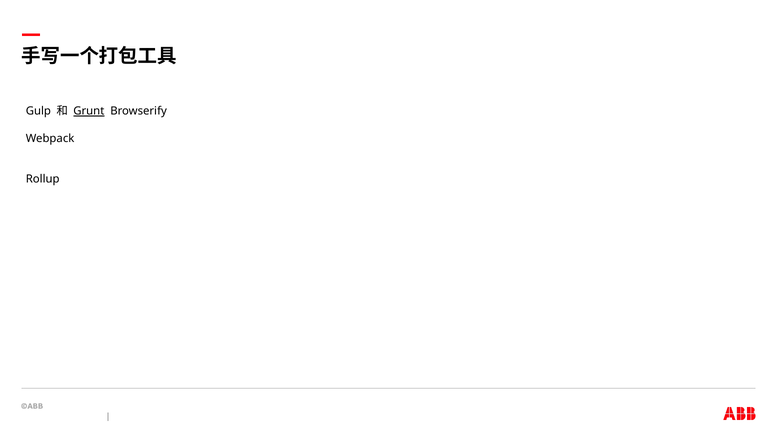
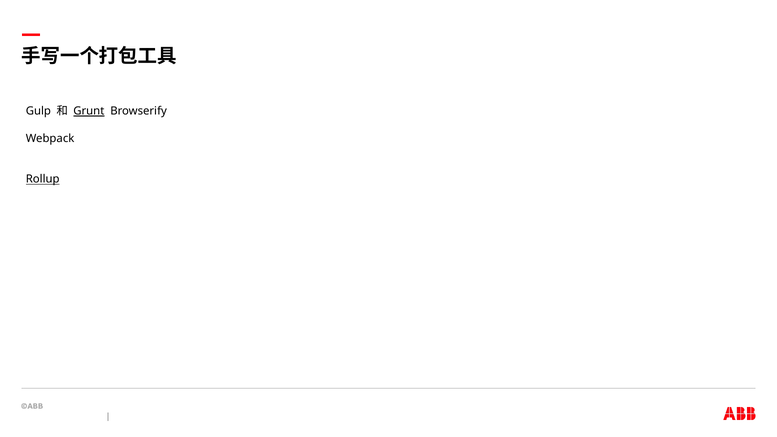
Rollup underline: none -> present
